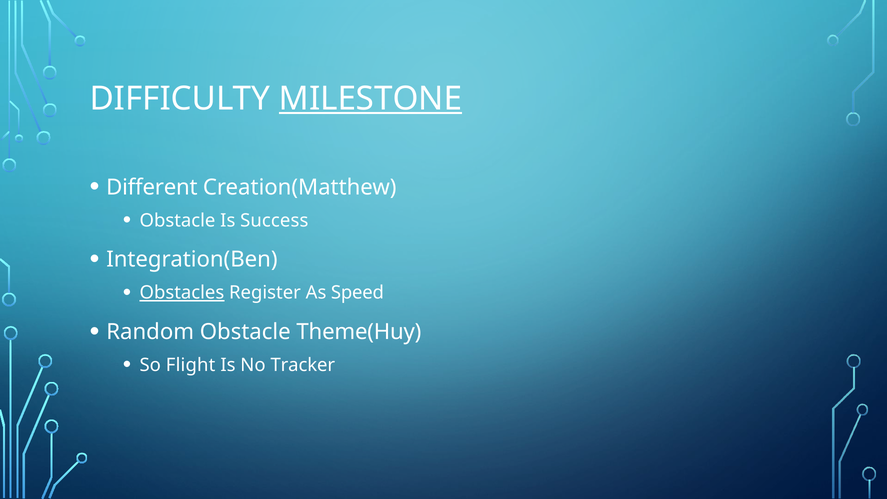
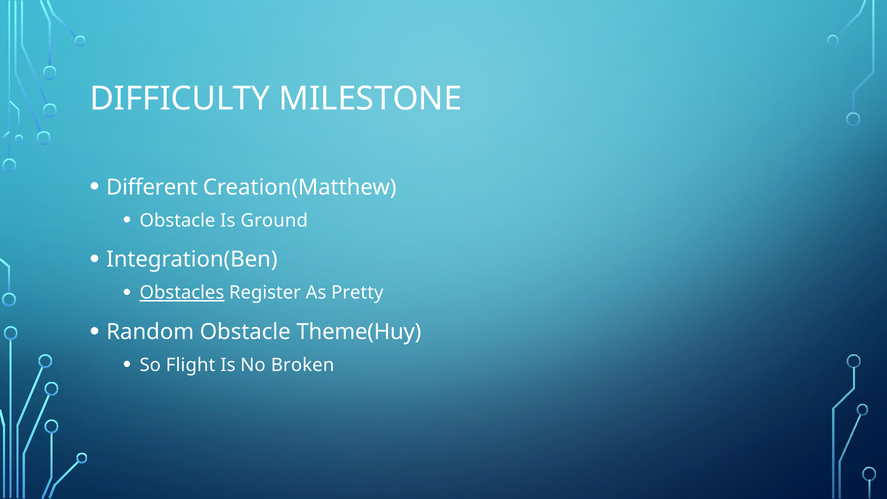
MILESTONE underline: present -> none
Success: Success -> Ground
Speed: Speed -> Pretty
Tracker: Tracker -> Broken
